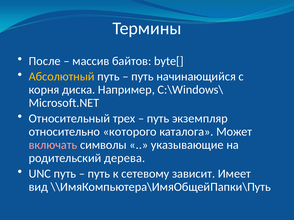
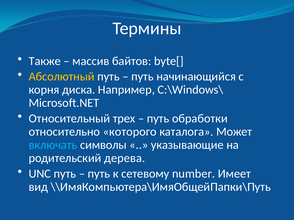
После: После -> Также
экземпляр: экземпляр -> обработки
включать colour: pink -> light blue
зависит: зависит -> number
